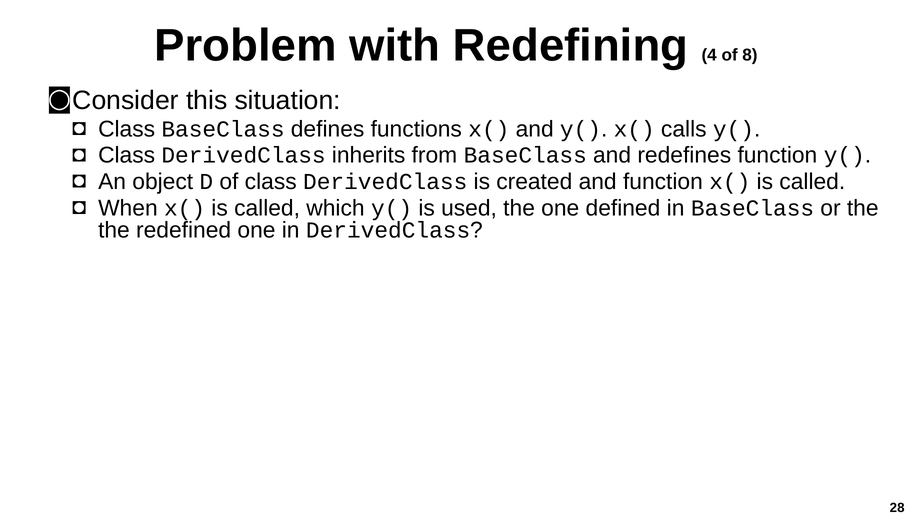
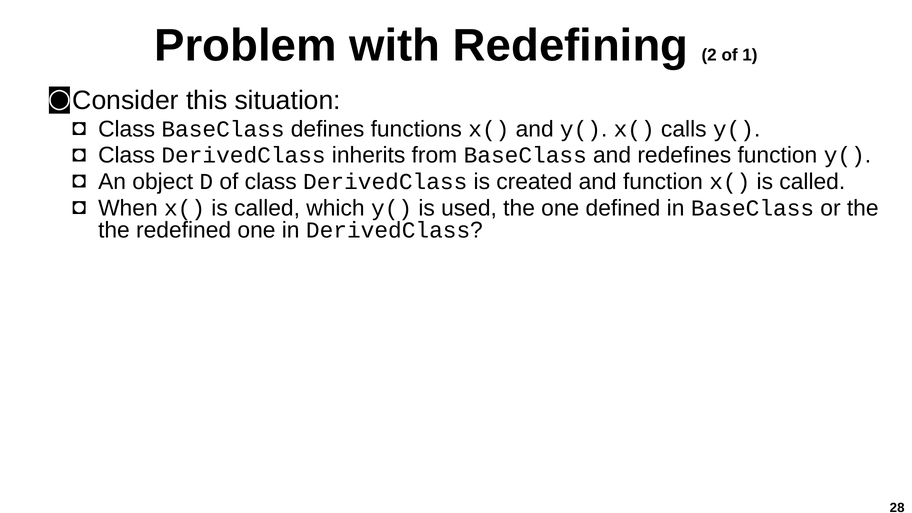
4: 4 -> 2
8: 8 -> 1
